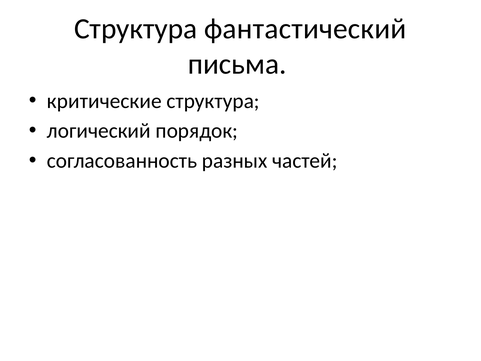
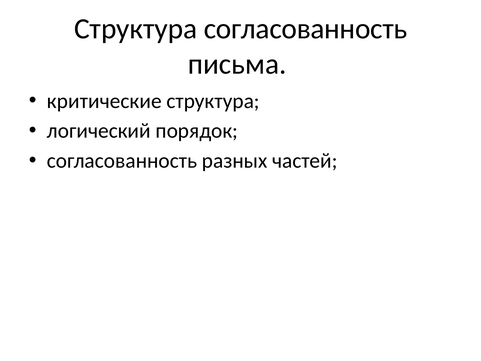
Структура фантастический: фантастический -> согласованность
